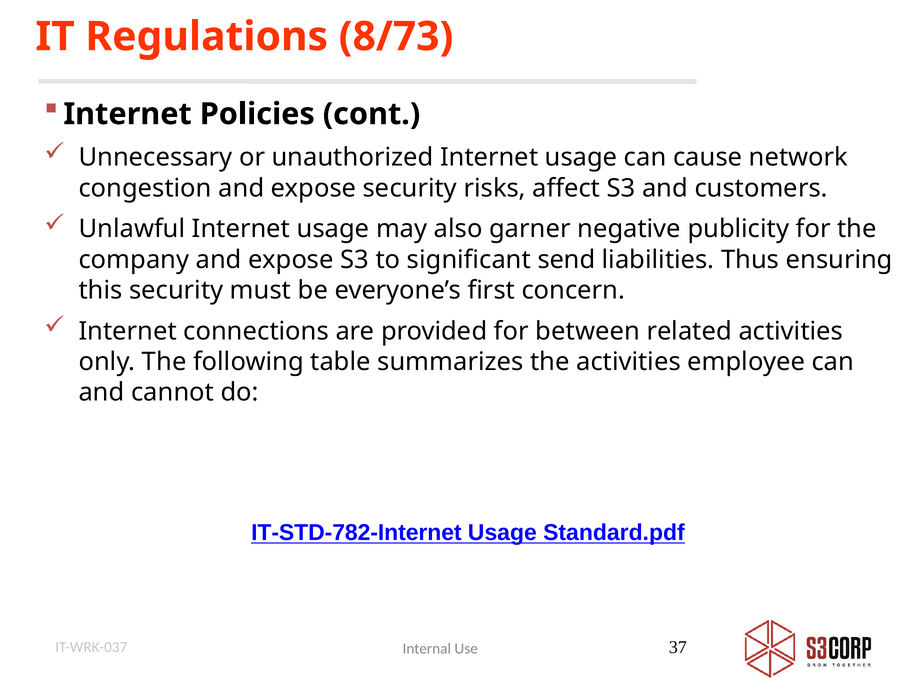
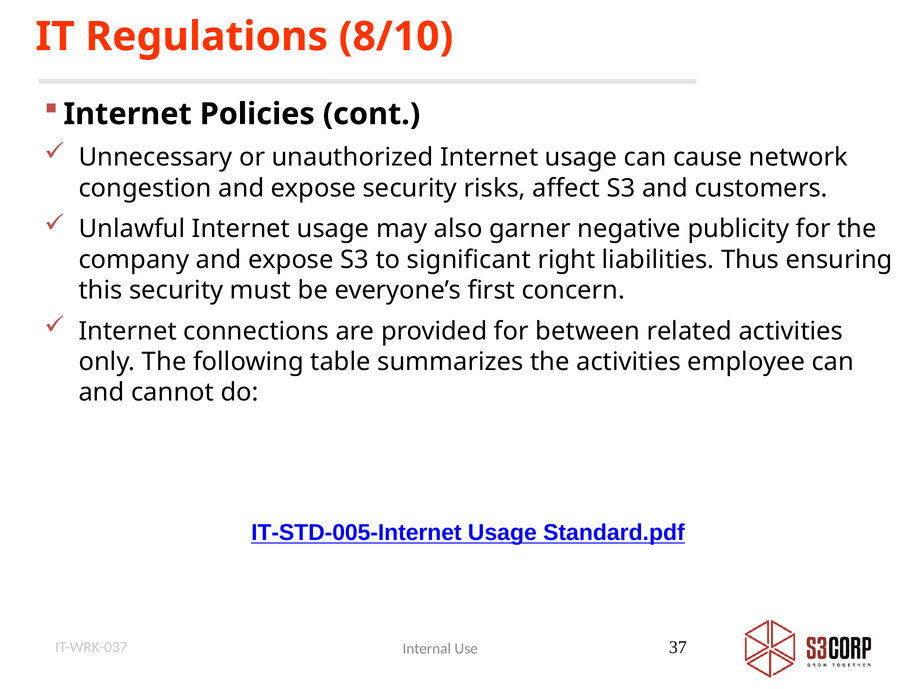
8/73: 8/73 -> 8/10
send: send -> right
IT-STD-782-Internet: IT-STD-782-Internet -> IT-STD-005-Internet
